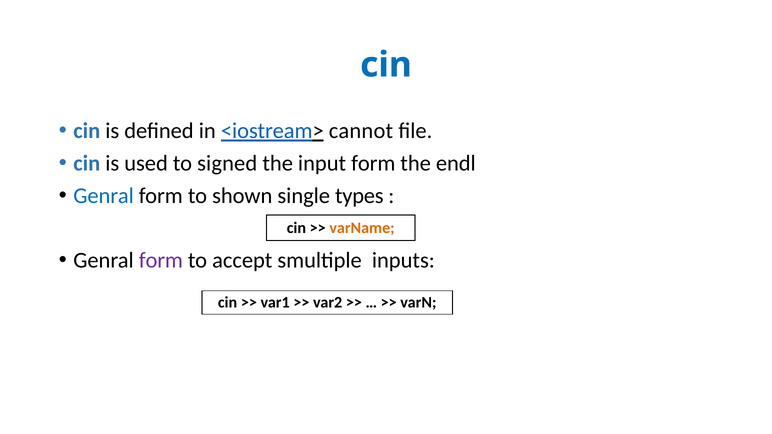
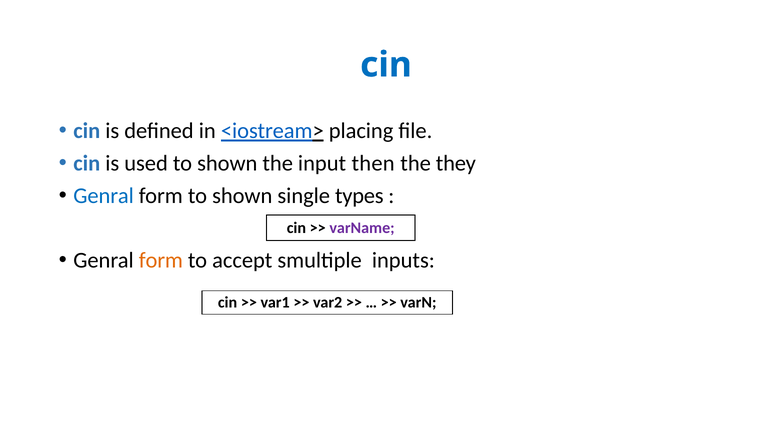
cannot: cannot -> placing
used to signed: signed -> shown
input form: form -> then
endl: endl -> they
varName colour: orange -> purple
form at (161, 260) colour: purple -> orange
